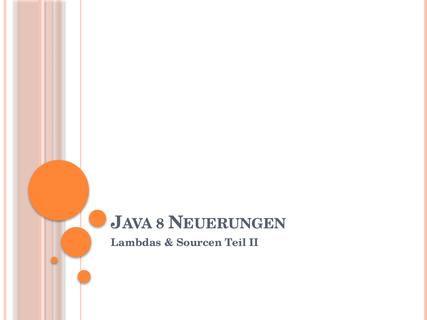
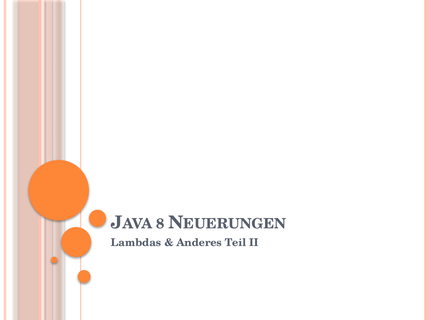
Sourcen: Sourcen -> Anderes
